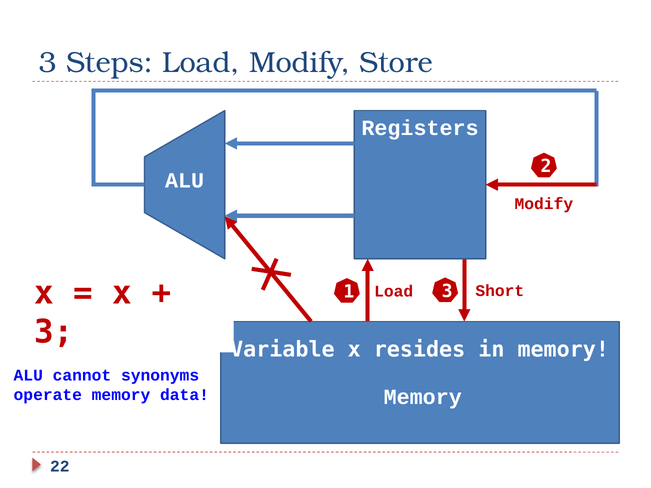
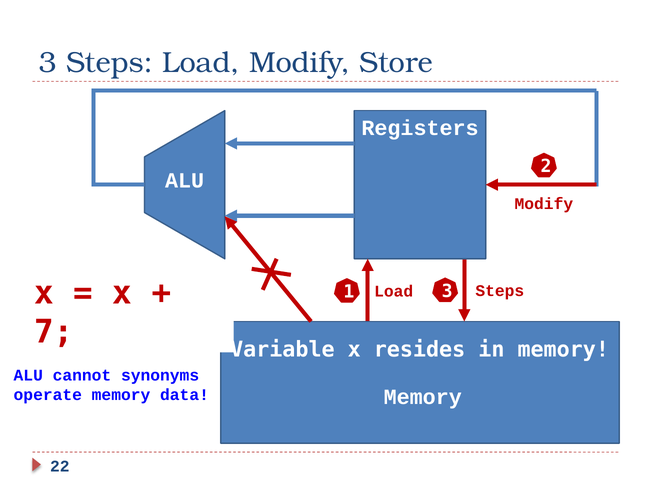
Short at (500, 291): Short -> Steps
3 at (54, 332): 3 -> 7
